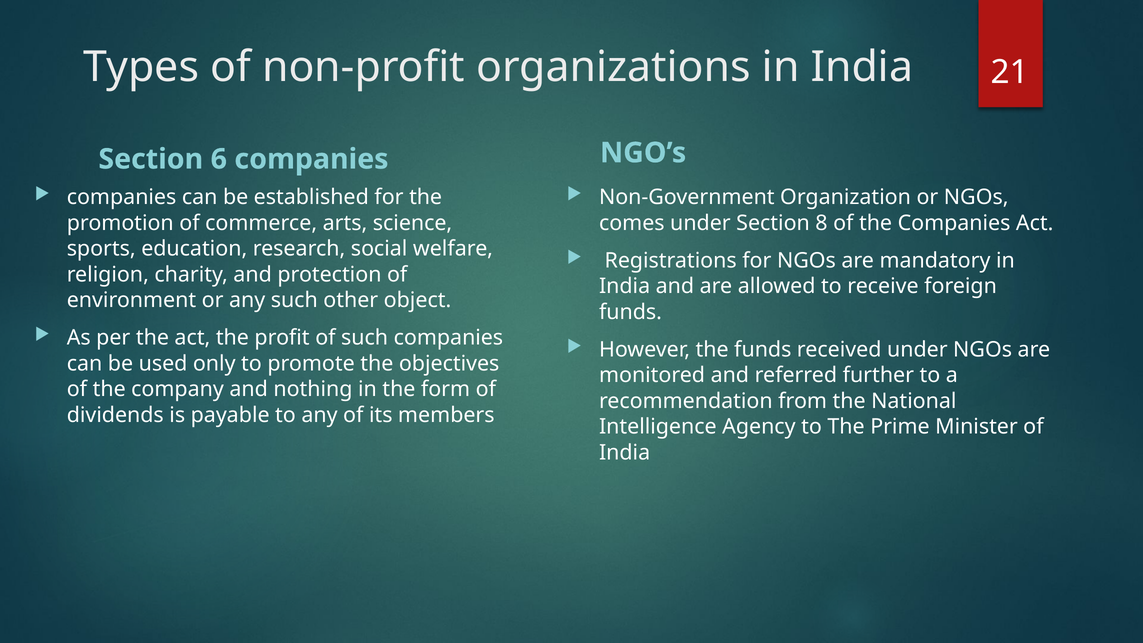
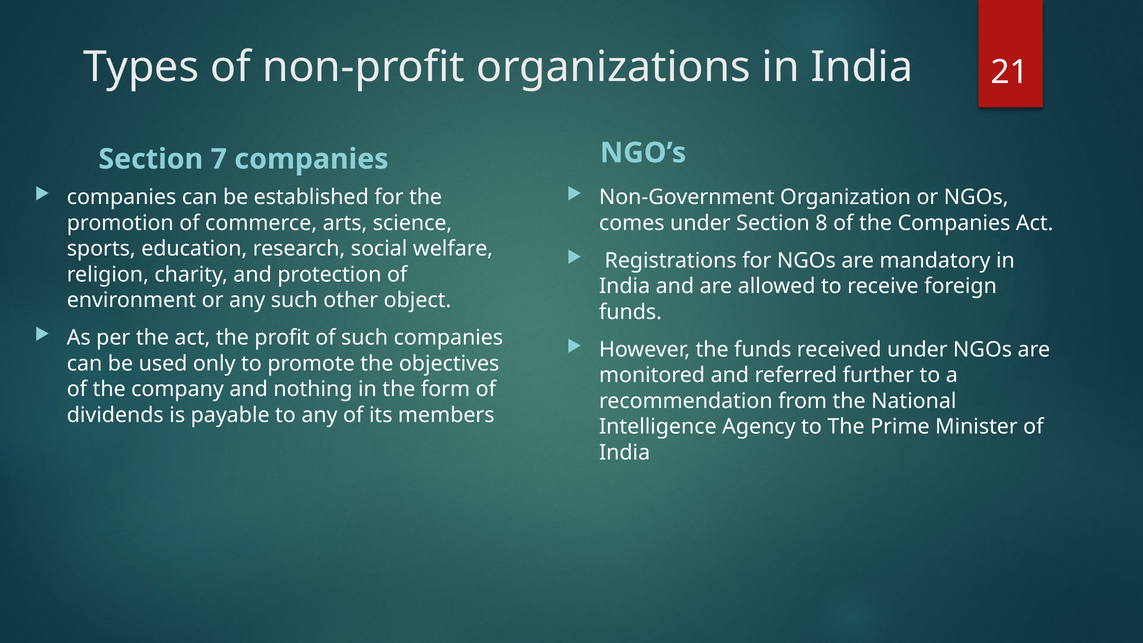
6: 6 -> 7
